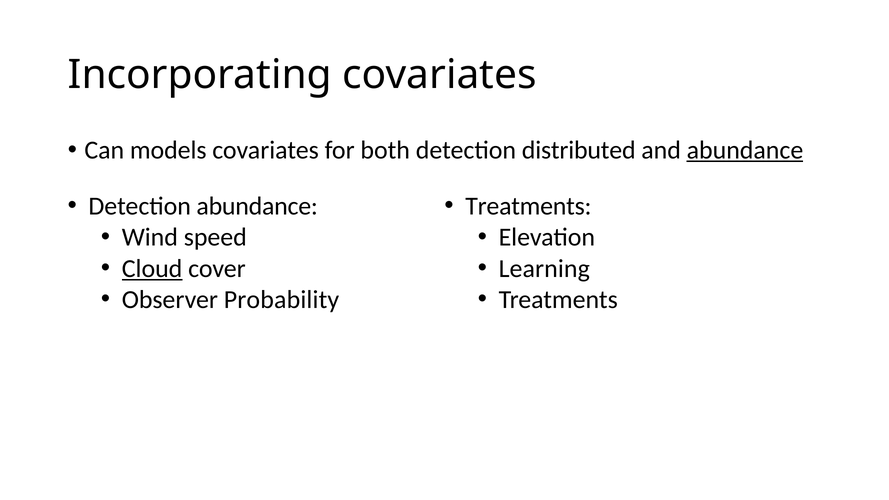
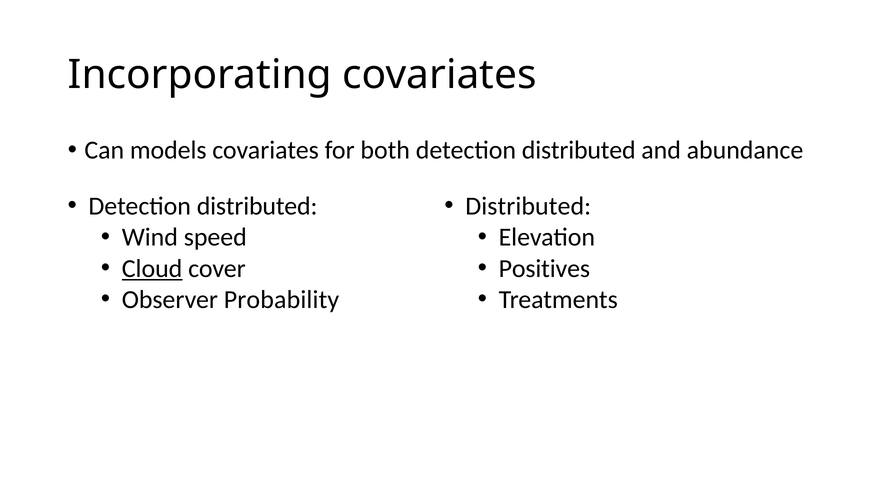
abundance at (745, 150) underline: present -> none
abundance at (257, 206): abundance -> distributed
Treatments at (528, 206): Treatments -> Distributed
Learning: Learning -> Positives
